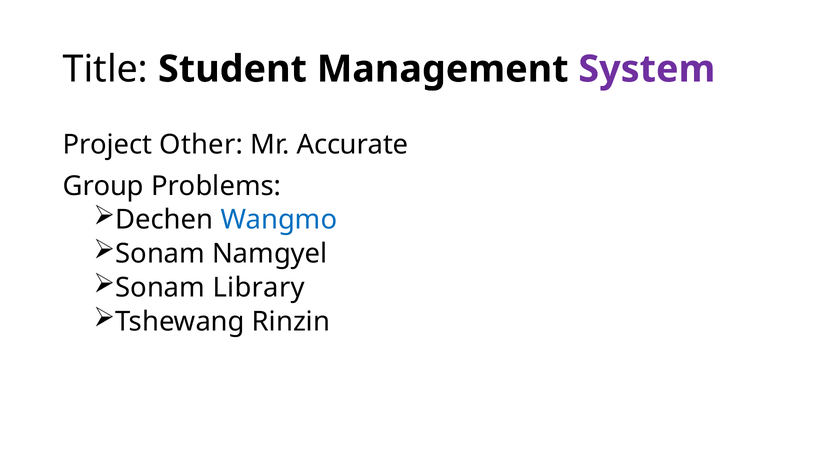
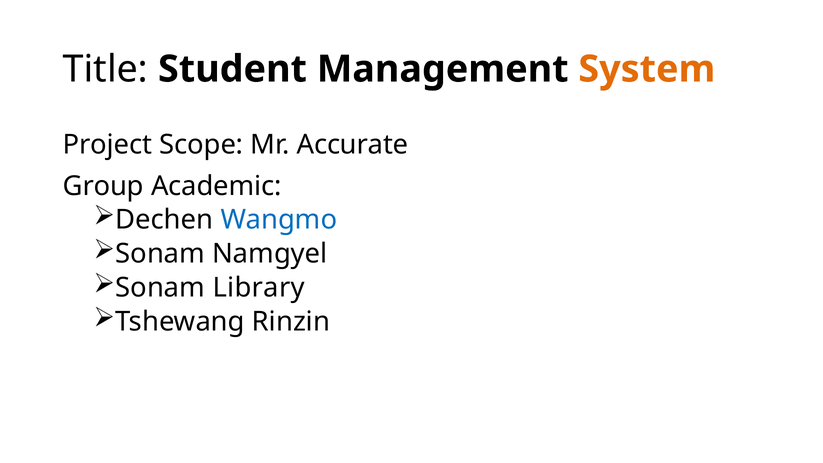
System colour: purple -> orange
Other: Other -> Scope
Problems: Problems -> Academic
